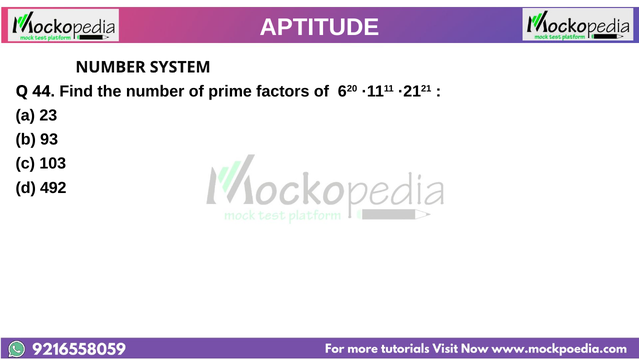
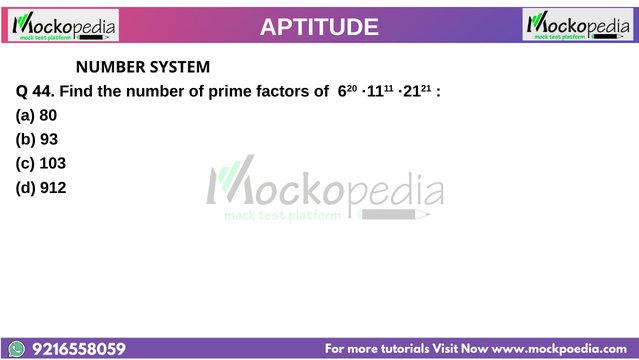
23: 23 -> 80
492: 492 -> 912
